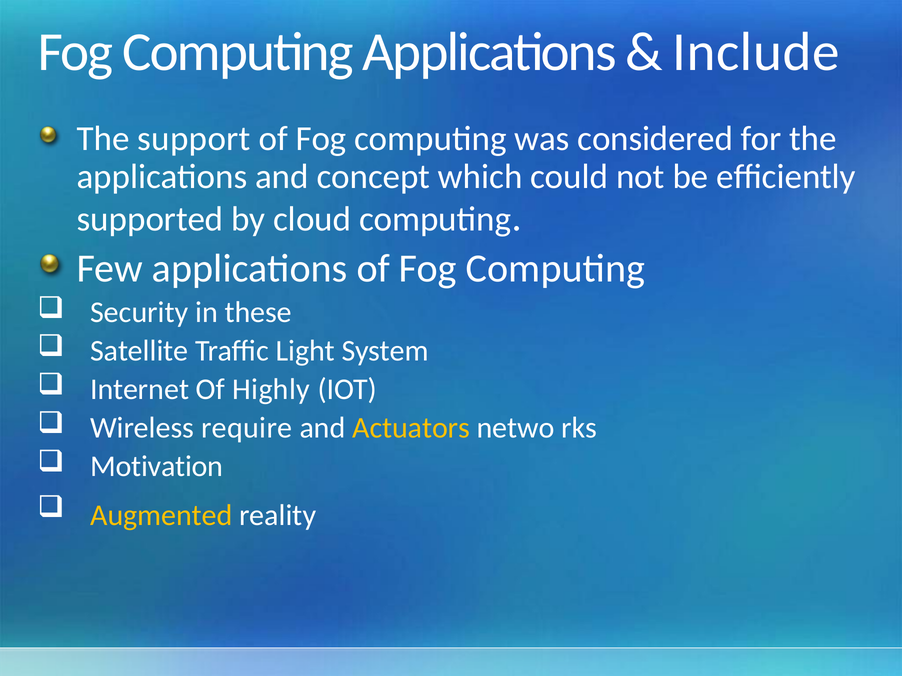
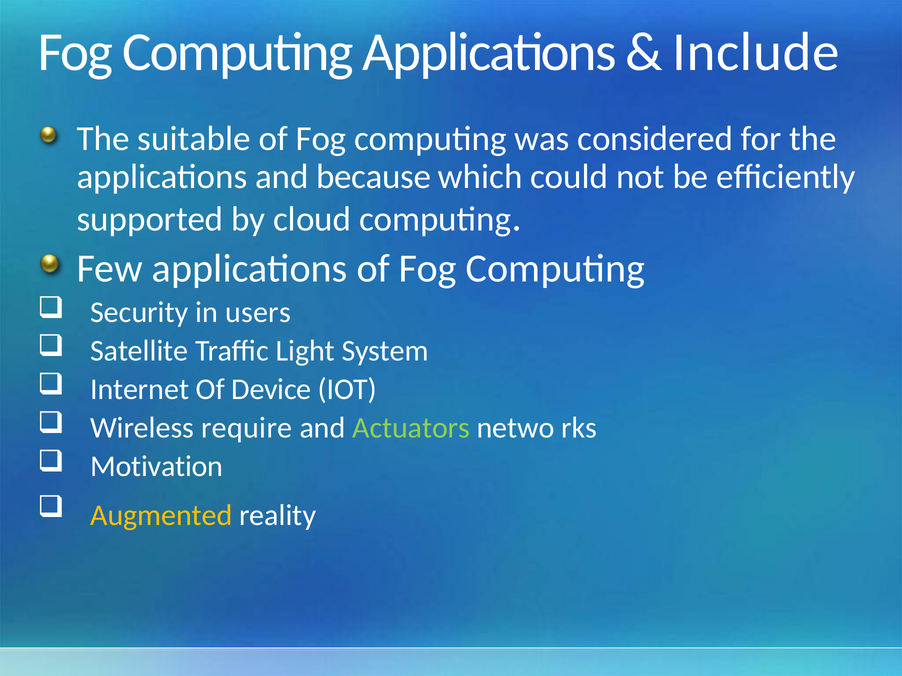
support: support -> suitable
concept: concept -> because
these: these -> users
Highly: Highly -> Device
Actuators colour: yellow -> light green
